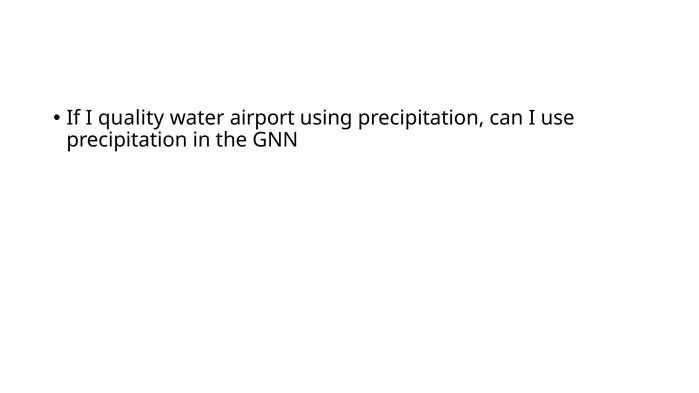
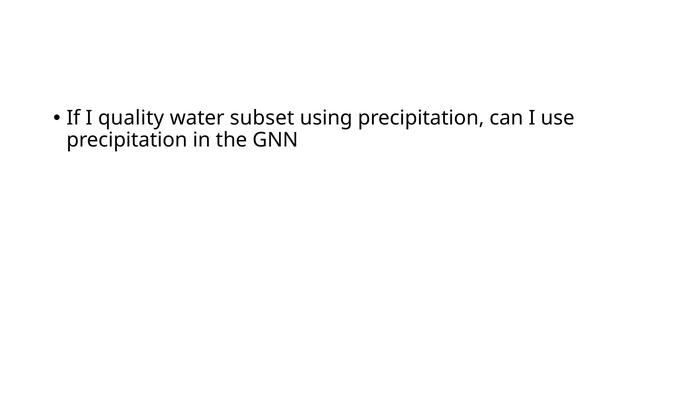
airport: airport -> subset
